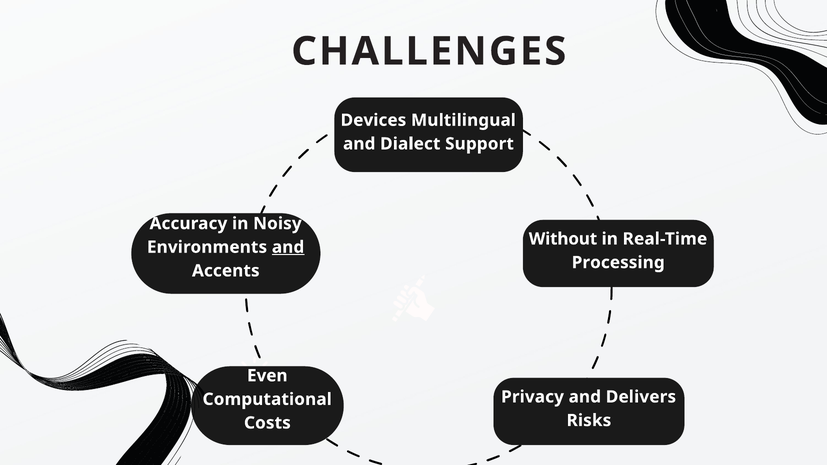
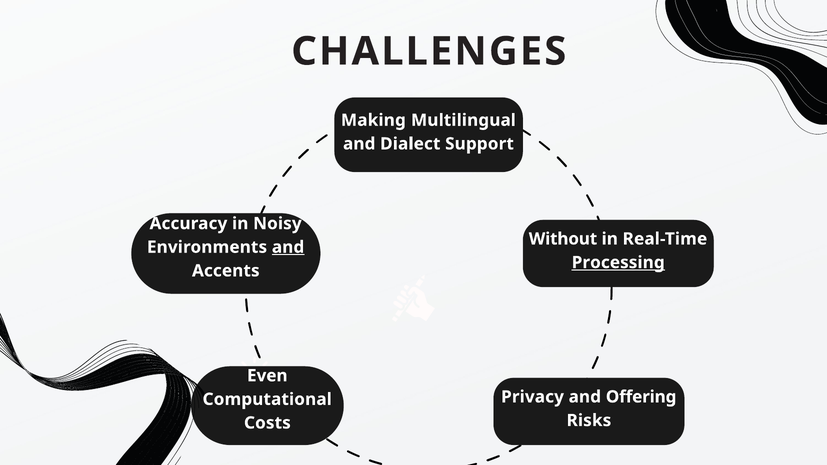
Devices: Devices -> Making
Processing underline: none -> present
Delivers: Delivers -> Offering
